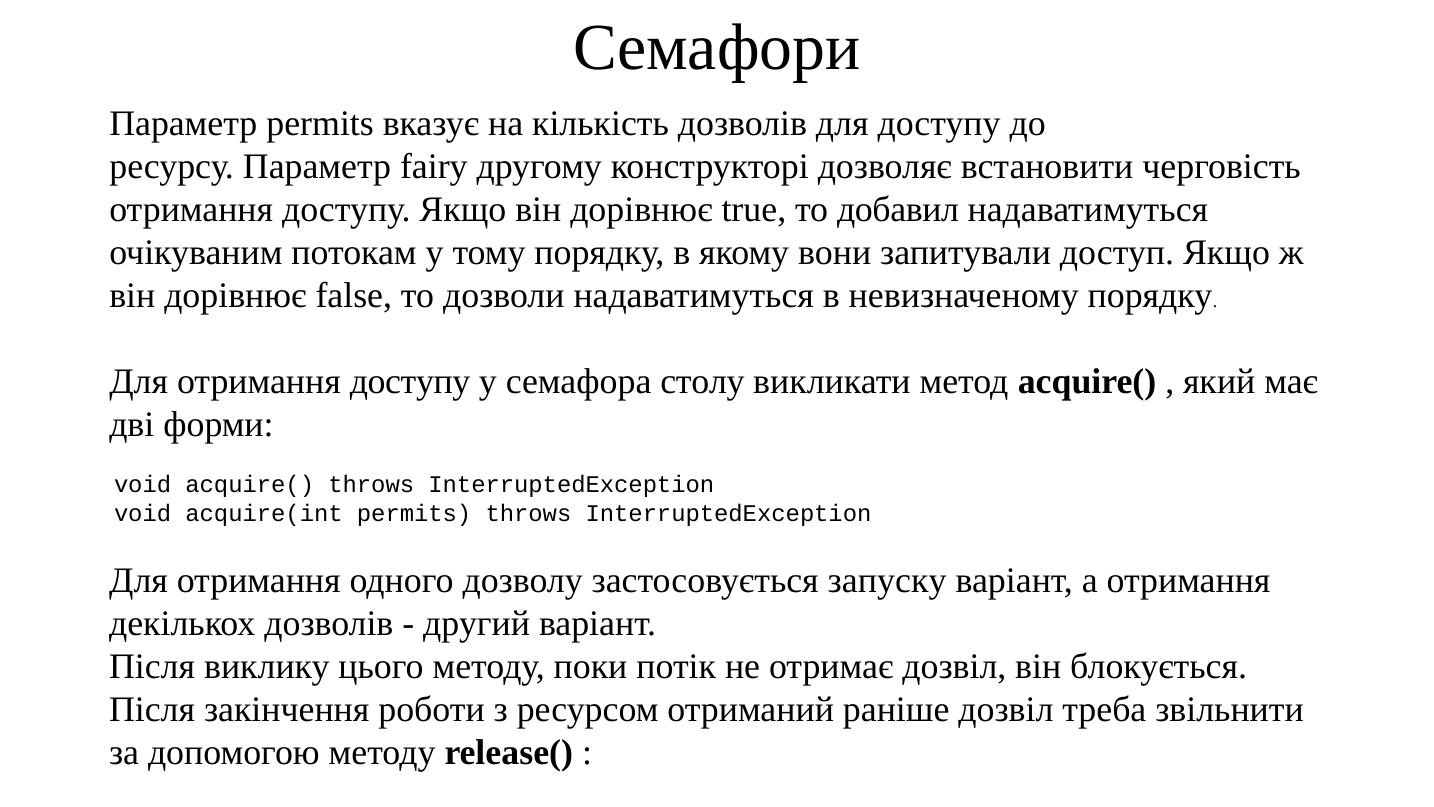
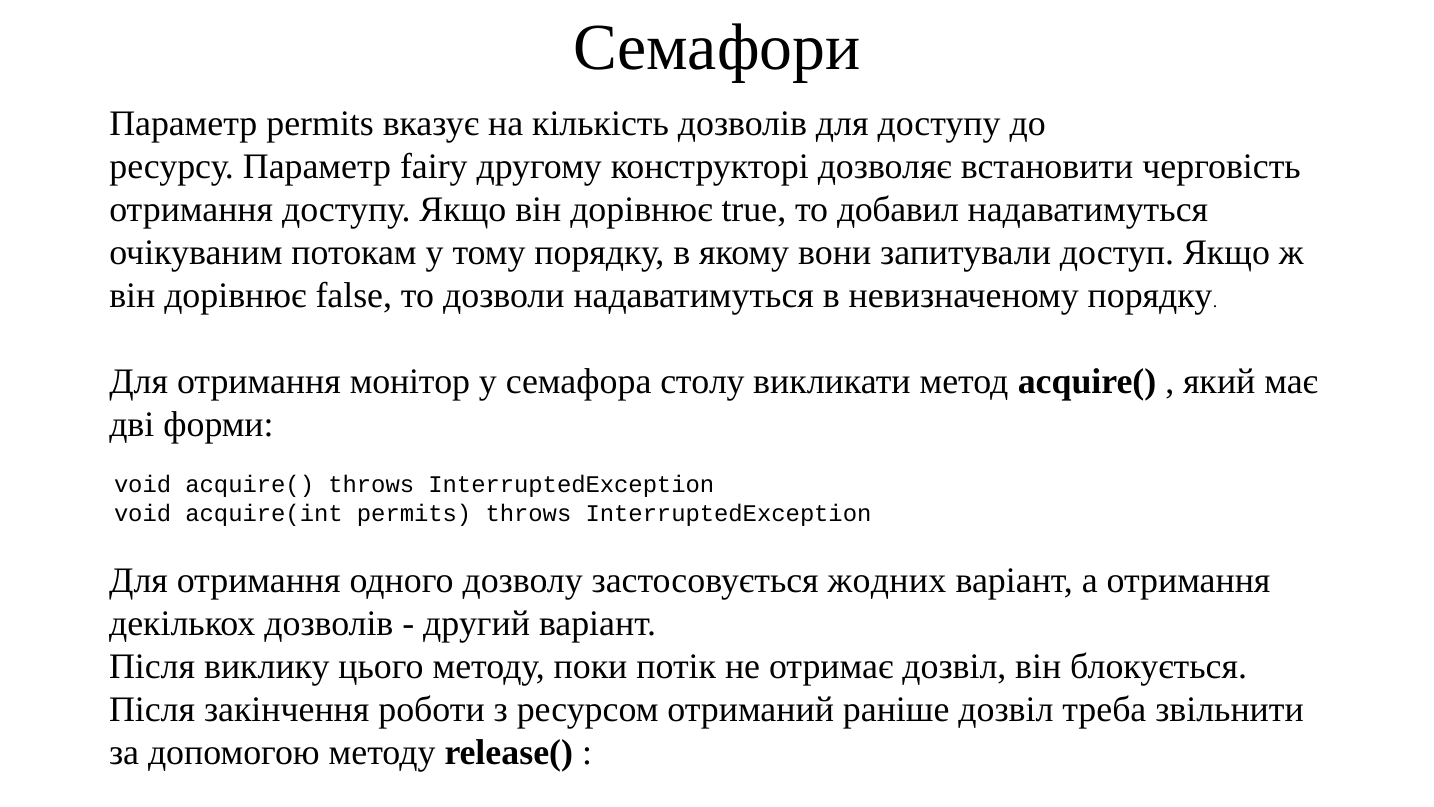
Для отримання доступу: доступу -> монітор
запуску: запуску -> жодних
